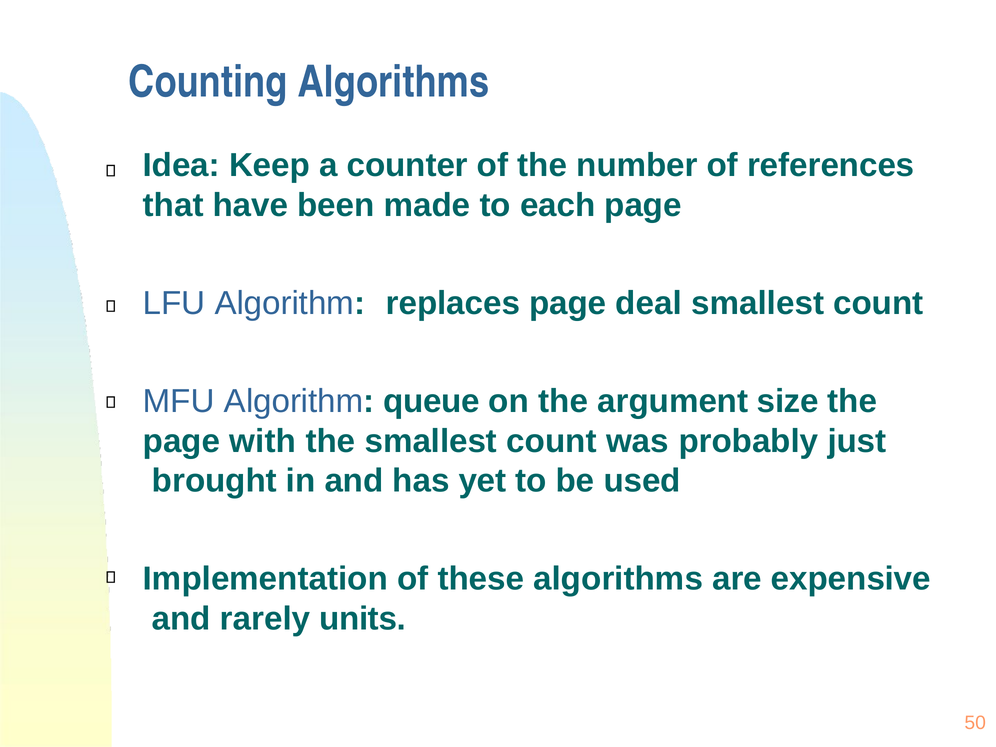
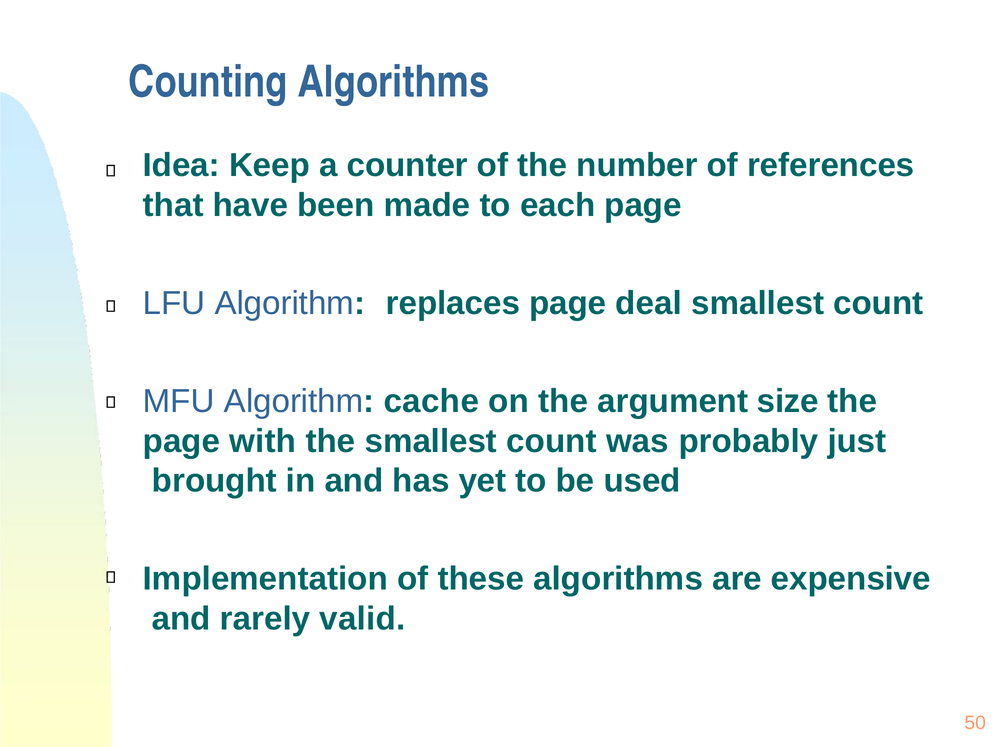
queue: queue -> cache
units: units -> valid
